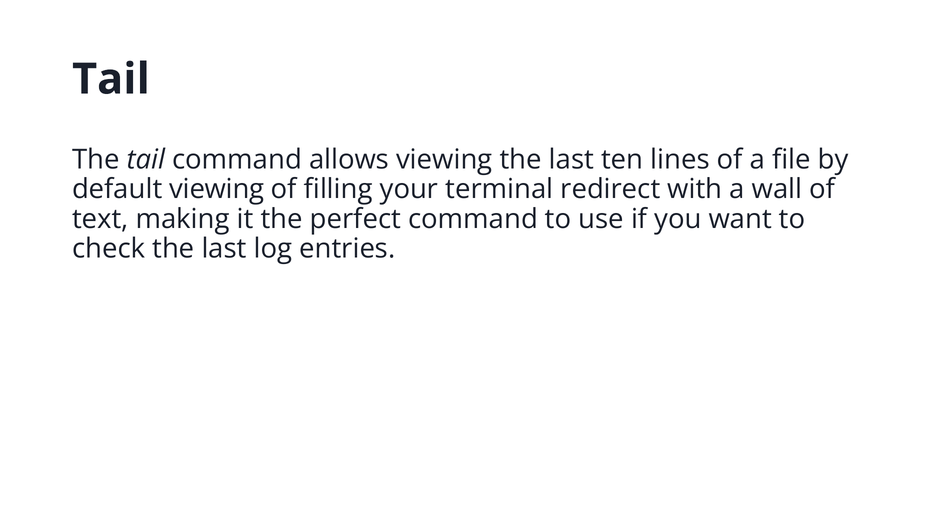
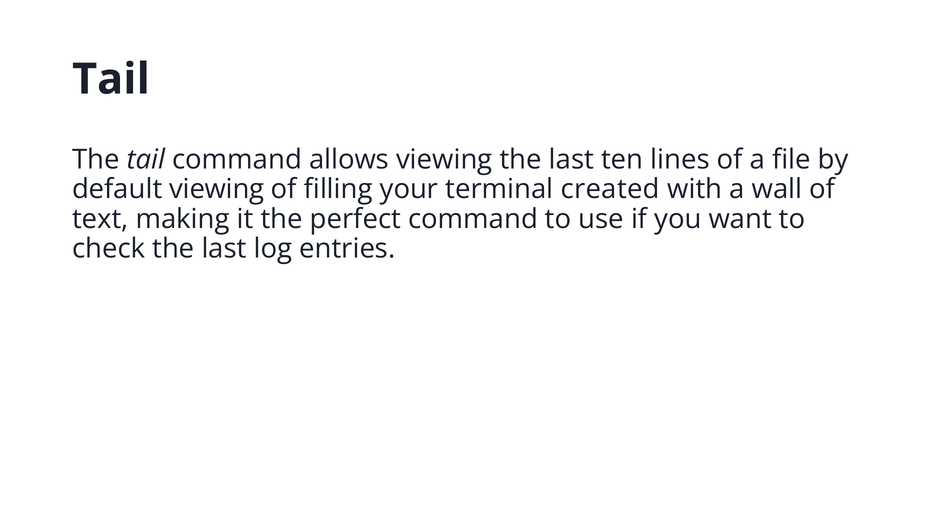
redirect: redirect -> created
